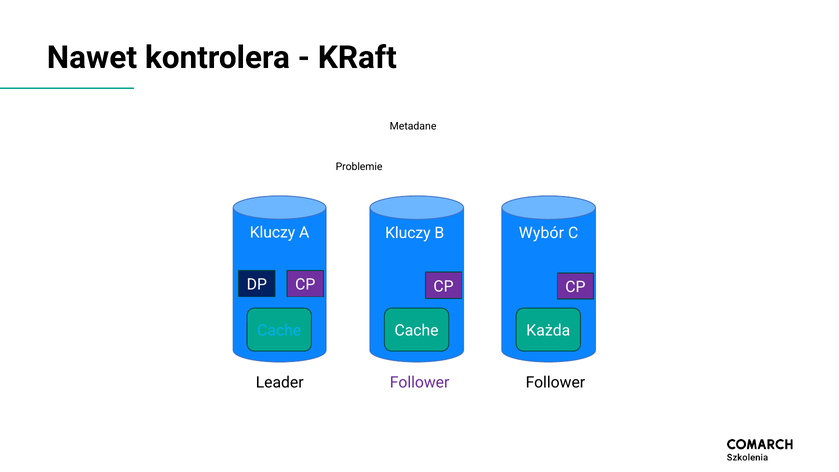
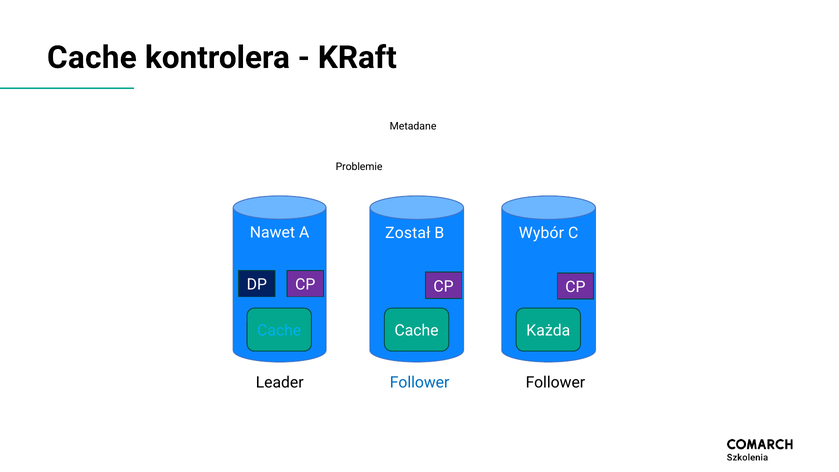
Nawet at (92, 58): Nawet -> Cache
Kluczy at (273, 233): Kluczy -> Nawet
A Kluczy: Kluczy -> Został
Follower at (420, 383) colour: purple -> blue
